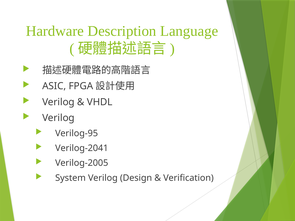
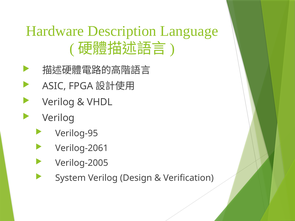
Verilog-2041: Verilog-2041 -> Verilog-2061
